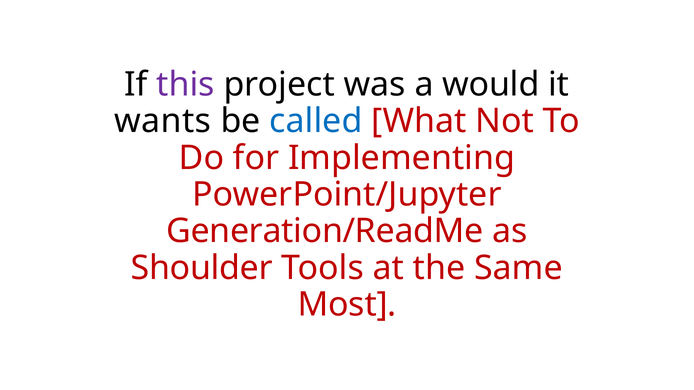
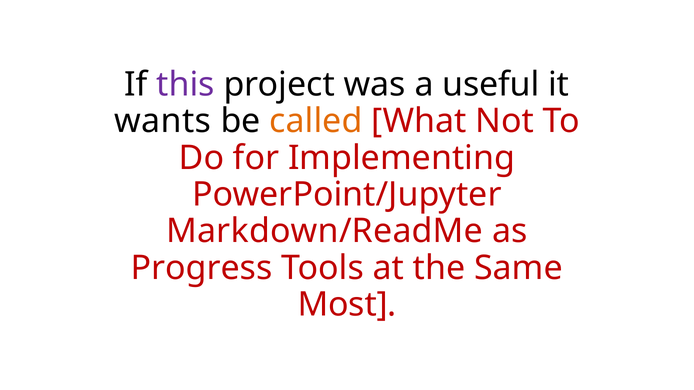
would: would -> useful
called colour: blue -> orange
Generation/ReadMe: Generation/ReadMe -> Markdown/ReadMe
Shoulder: Shoulder -> Progress
